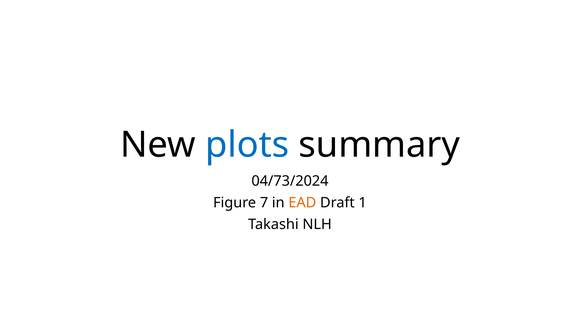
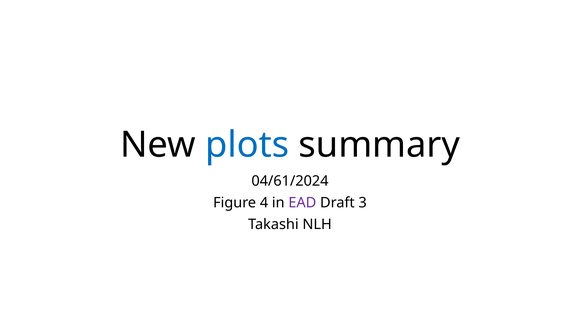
04/73/2024: 04/73/2024 -> 04/61/2024
7: 7 -> 4
EAD colour: orange -> purple
1: 1 -> 3
